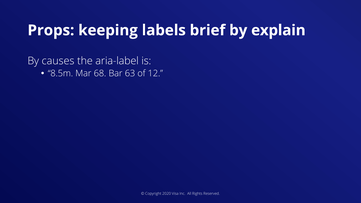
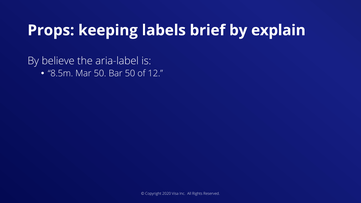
causes: causes -> believe
Mar 68: 68 -> 50
Bar 63: 63 -> 50
